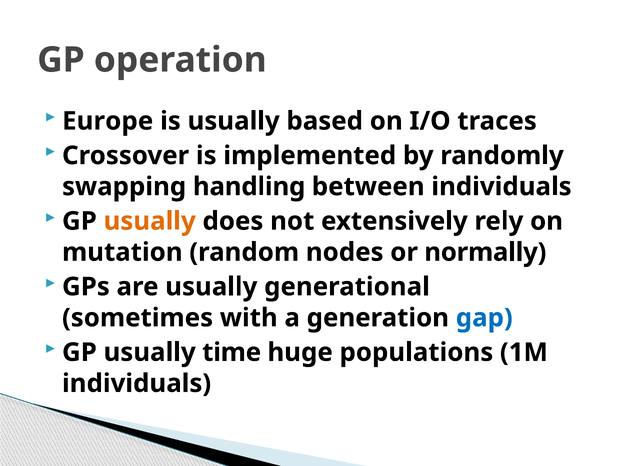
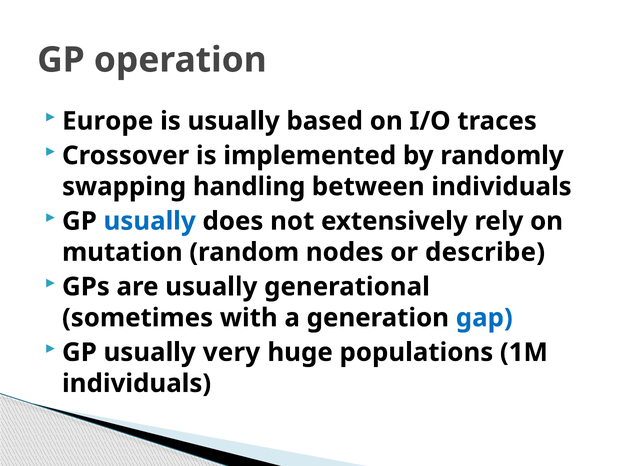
usually at (150, 221) colour: orange -> blue
normally: normally -> describe
time: time -> very
